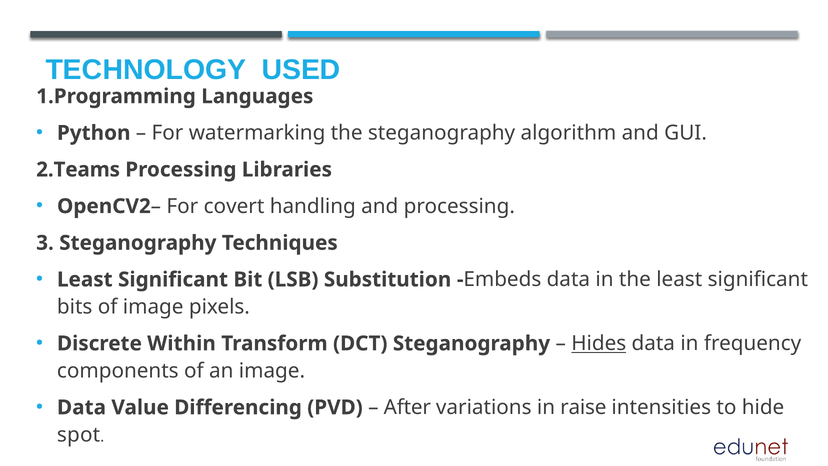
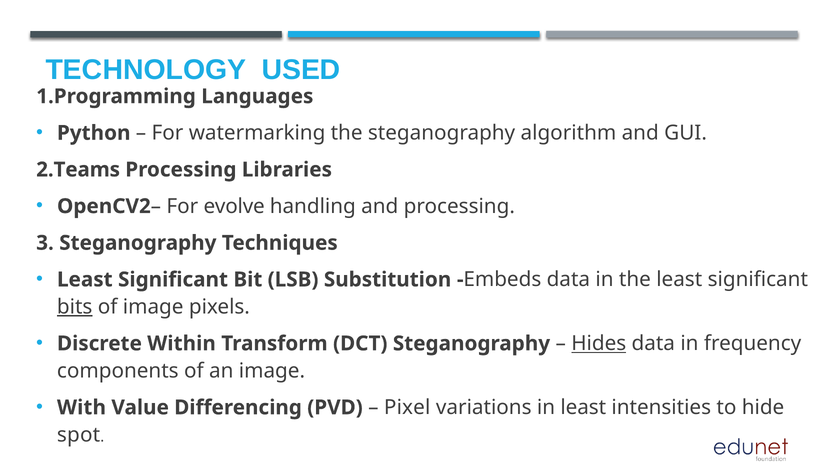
covert: covert -> evolve
bits underline: none -> present
Data at (82, 407): Data -> With
After: After -> Pixel
in raise: raise -> least
